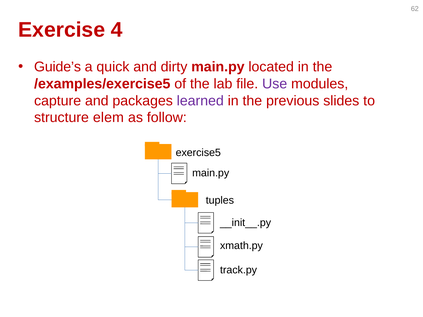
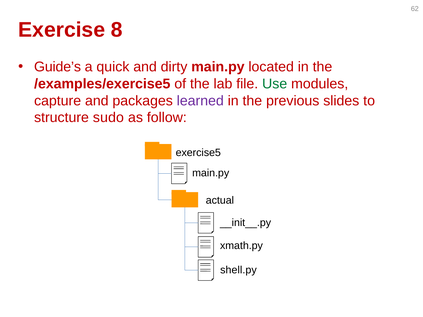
4: 4 -> 8
Use colour: purple -> green
elem: elem -> sudo
tuples: tuples -> actual
track.py: track.py -> shell.py
